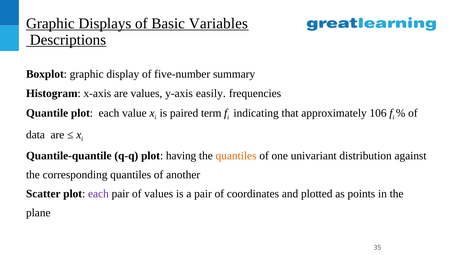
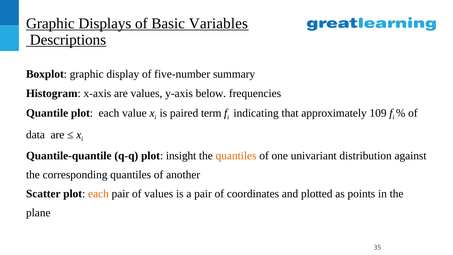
easily: easily -> below
106: 106 -> 109
having: having -> insight
each at (98, 194) colour: purple -> orange
